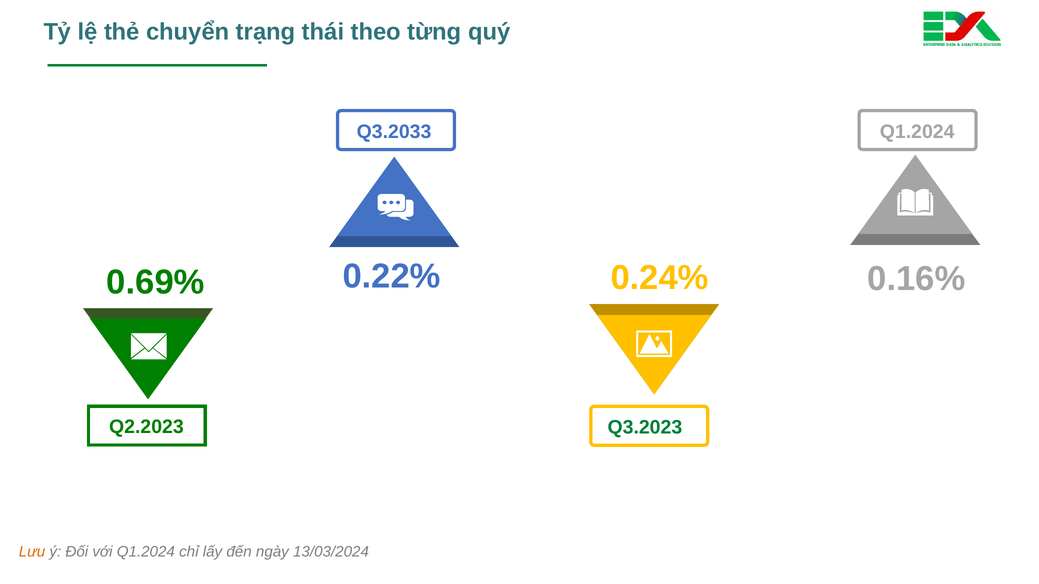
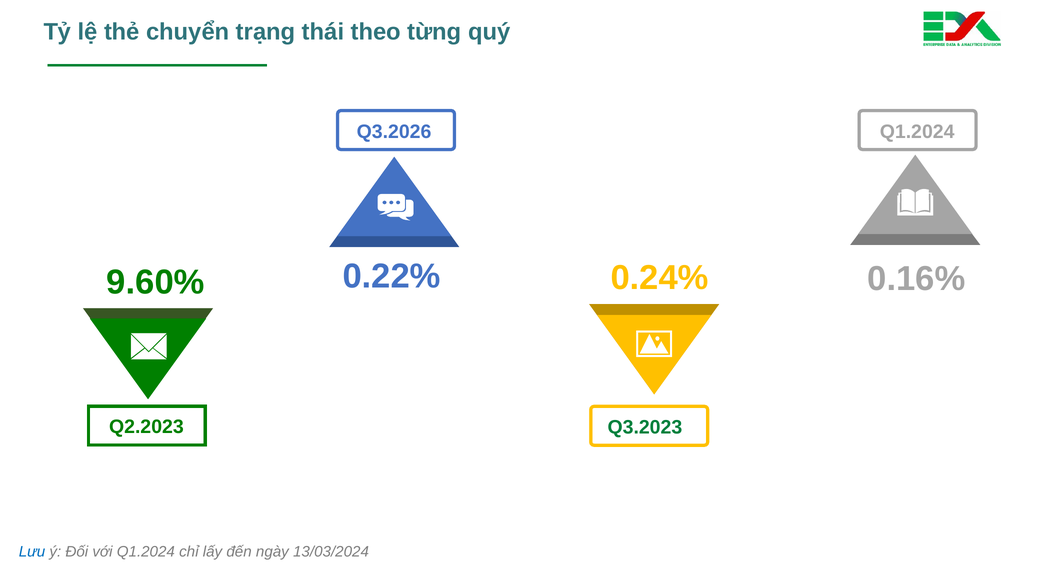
Q3.2033: Q3.2033 -> Q3.2026
0.69%: 0.69% -> 9.60%
Lưu colour: orange -> blue
